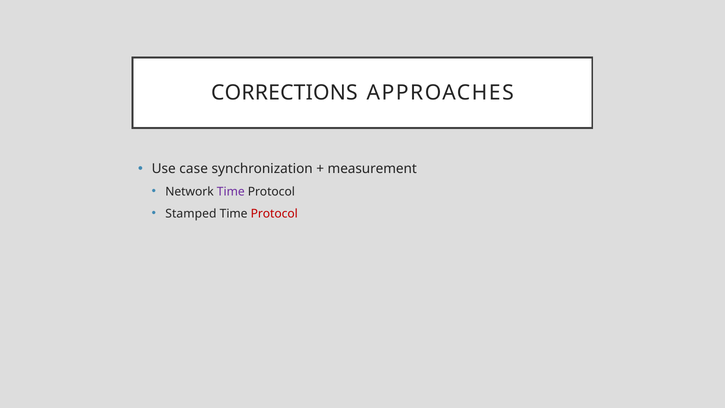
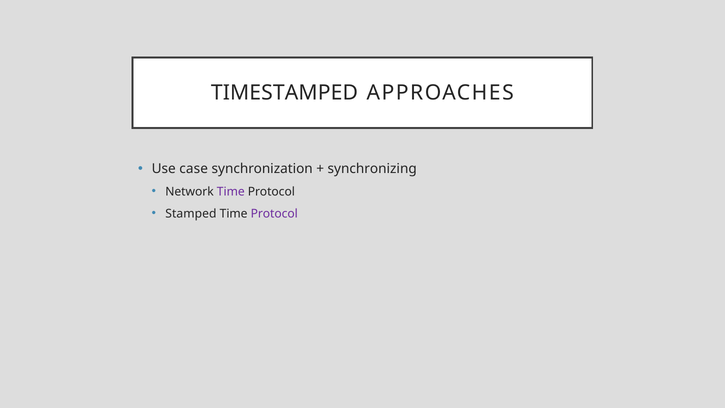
CORRECTIONS: CORRECTIONS -> TIMESTAMPED
measurement: measurement -> synchronizing
Protocol at (274, 214) colour: red -> purple
